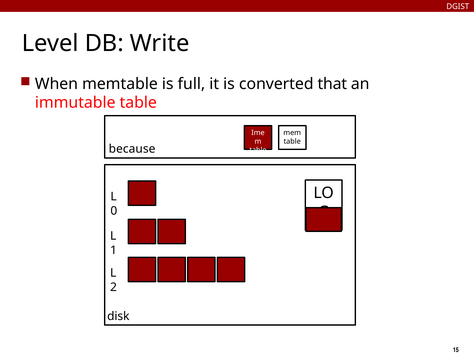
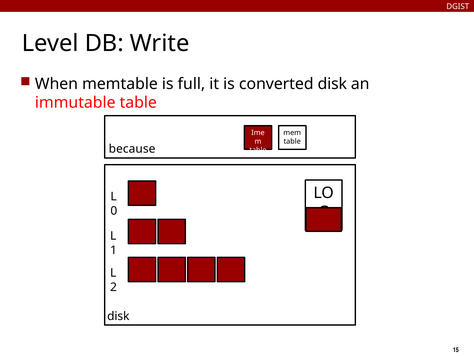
converted that: that -> disk
